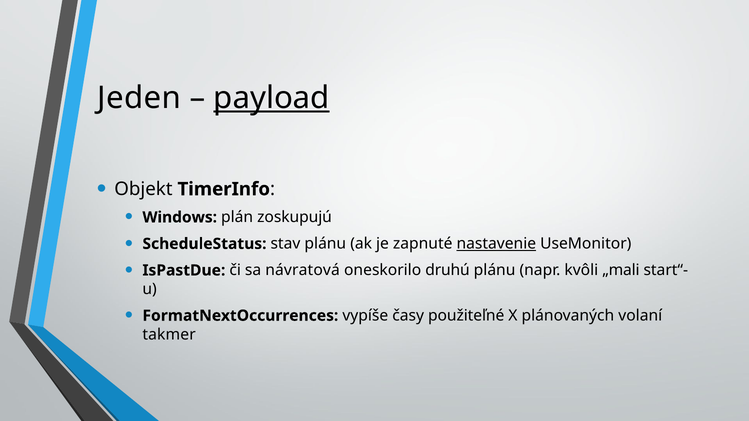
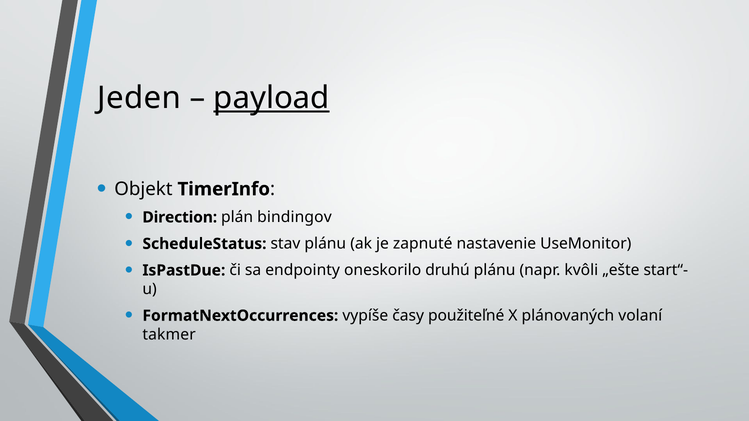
Windows: Windows -> Direction
zoskupujú: zoskupujú -> bindingov
nastavenie underline: present -> none
návratová: návratová -> endpointy
„mali: „mali -> „ešte
